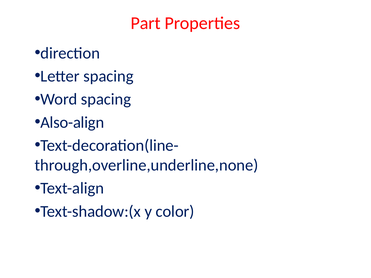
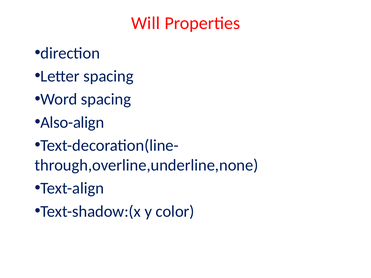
Part: Part -> Will
